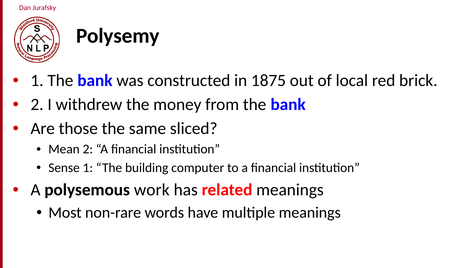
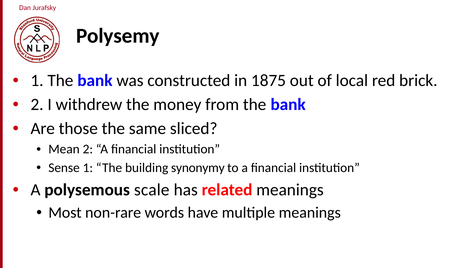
computer: computer -> synonymy
work: work -> scale
